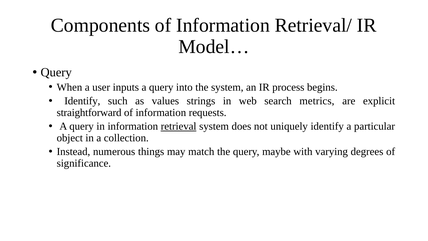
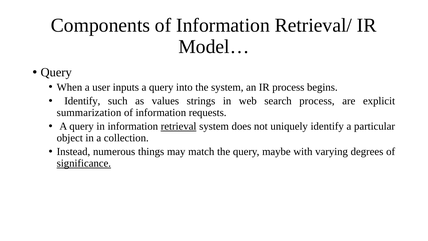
search metrics: metrics -> process
straightforward: straightforward -> summarization
significance underline: none -> present
